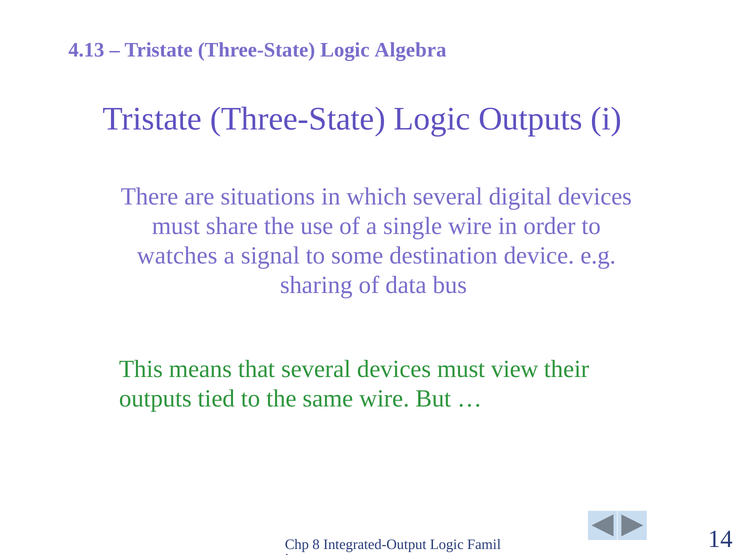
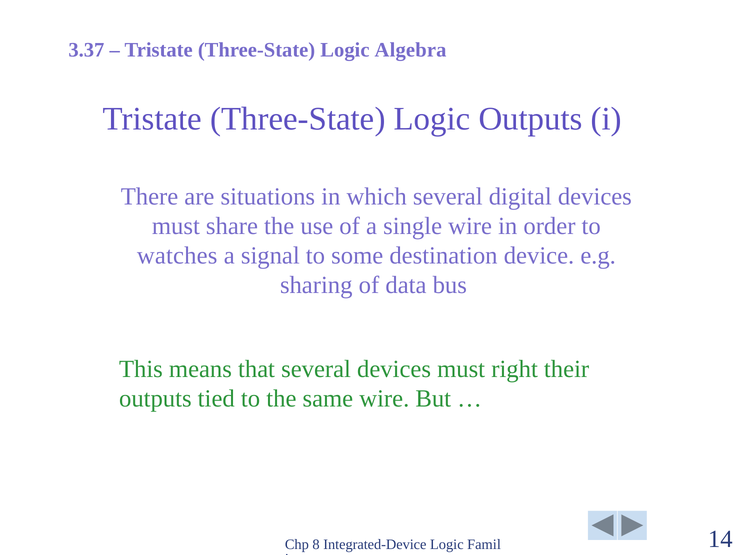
4.13: 4.13 -> 3.37
view: view -> right
Integrated-Output: Integrated-Output -> Integrated-Device
